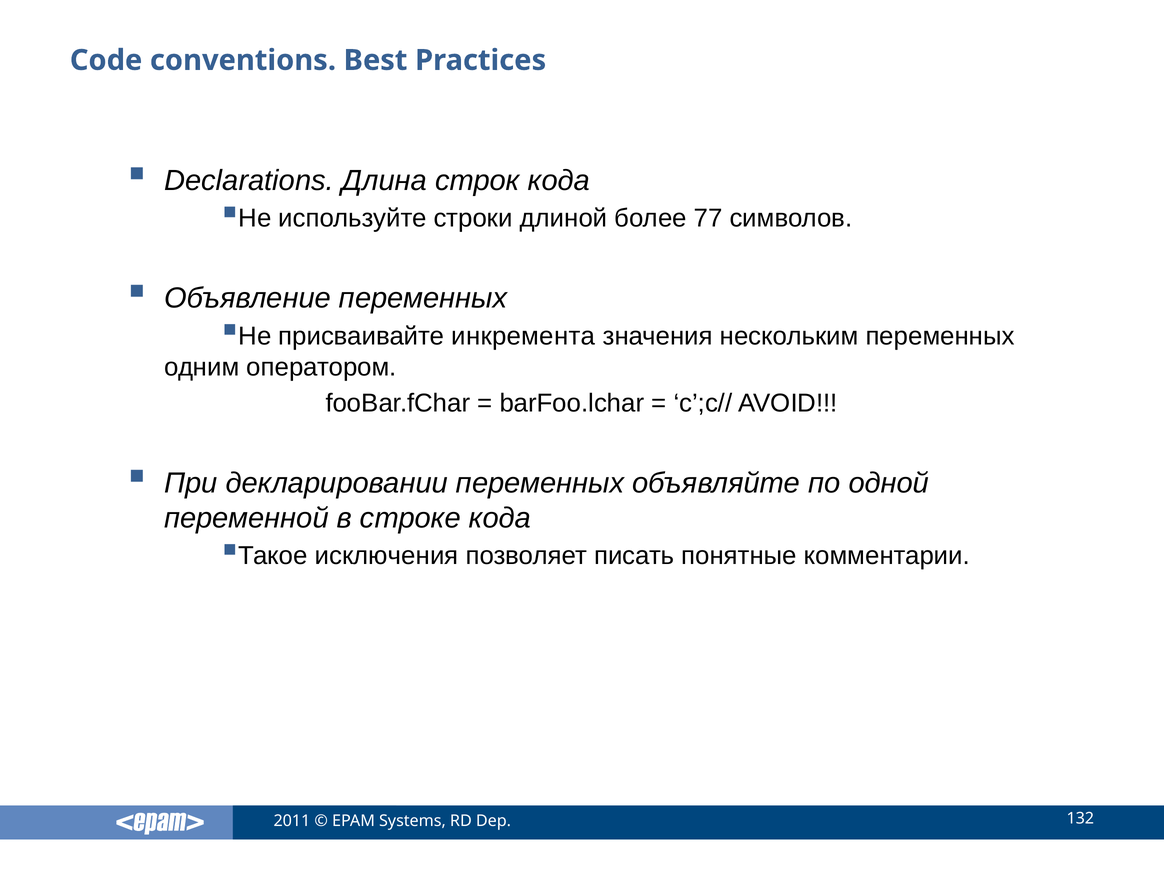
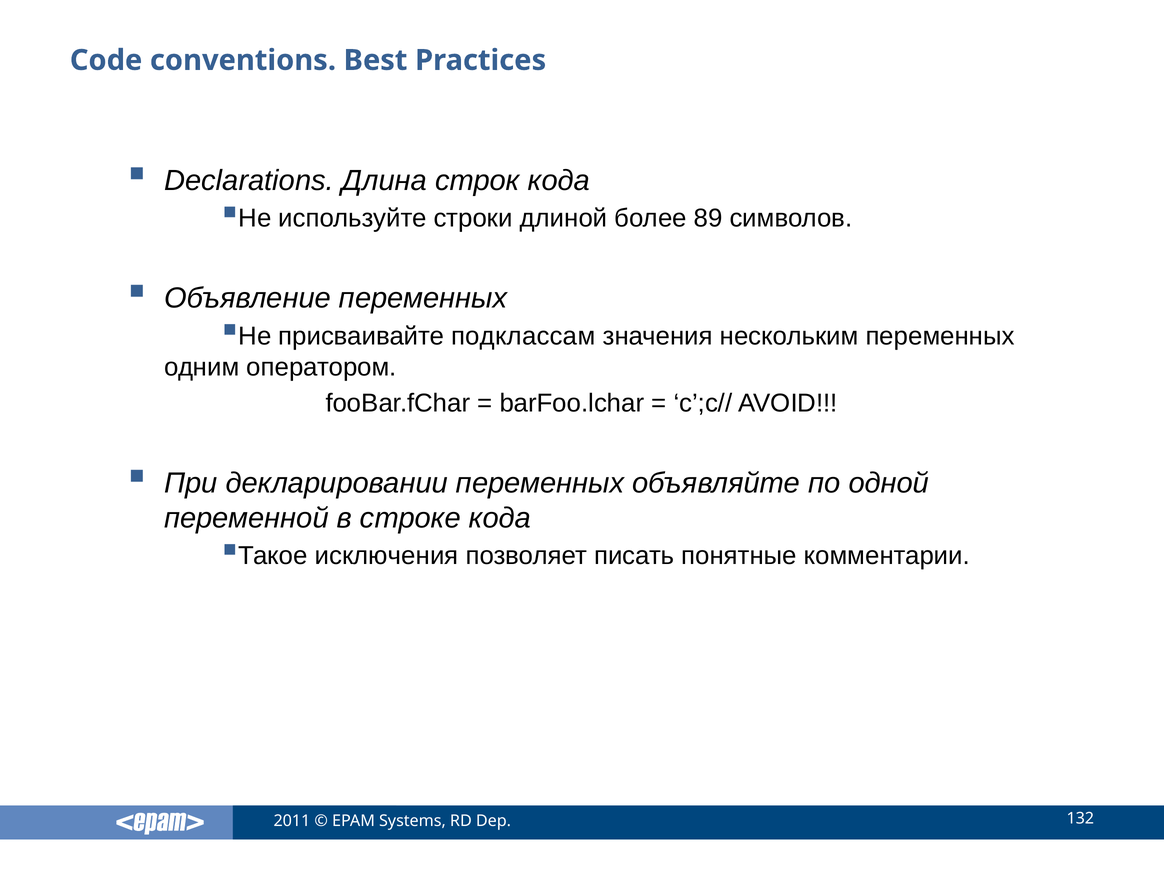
77: 77 -> 89
инкремента: инкремента -> подклассам
